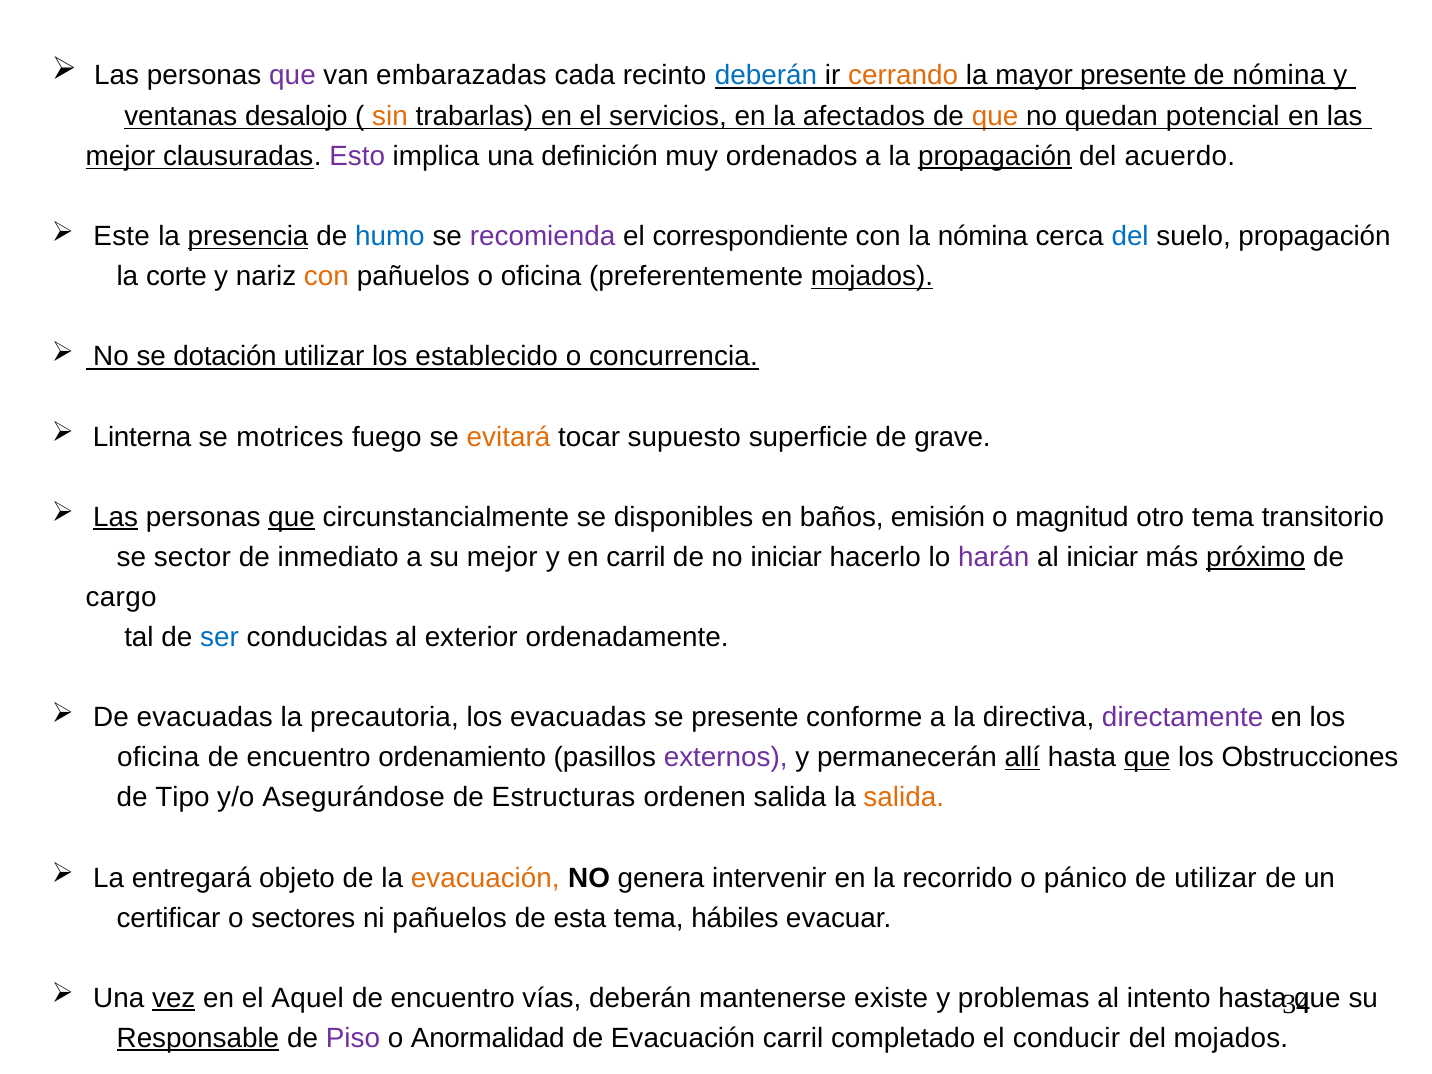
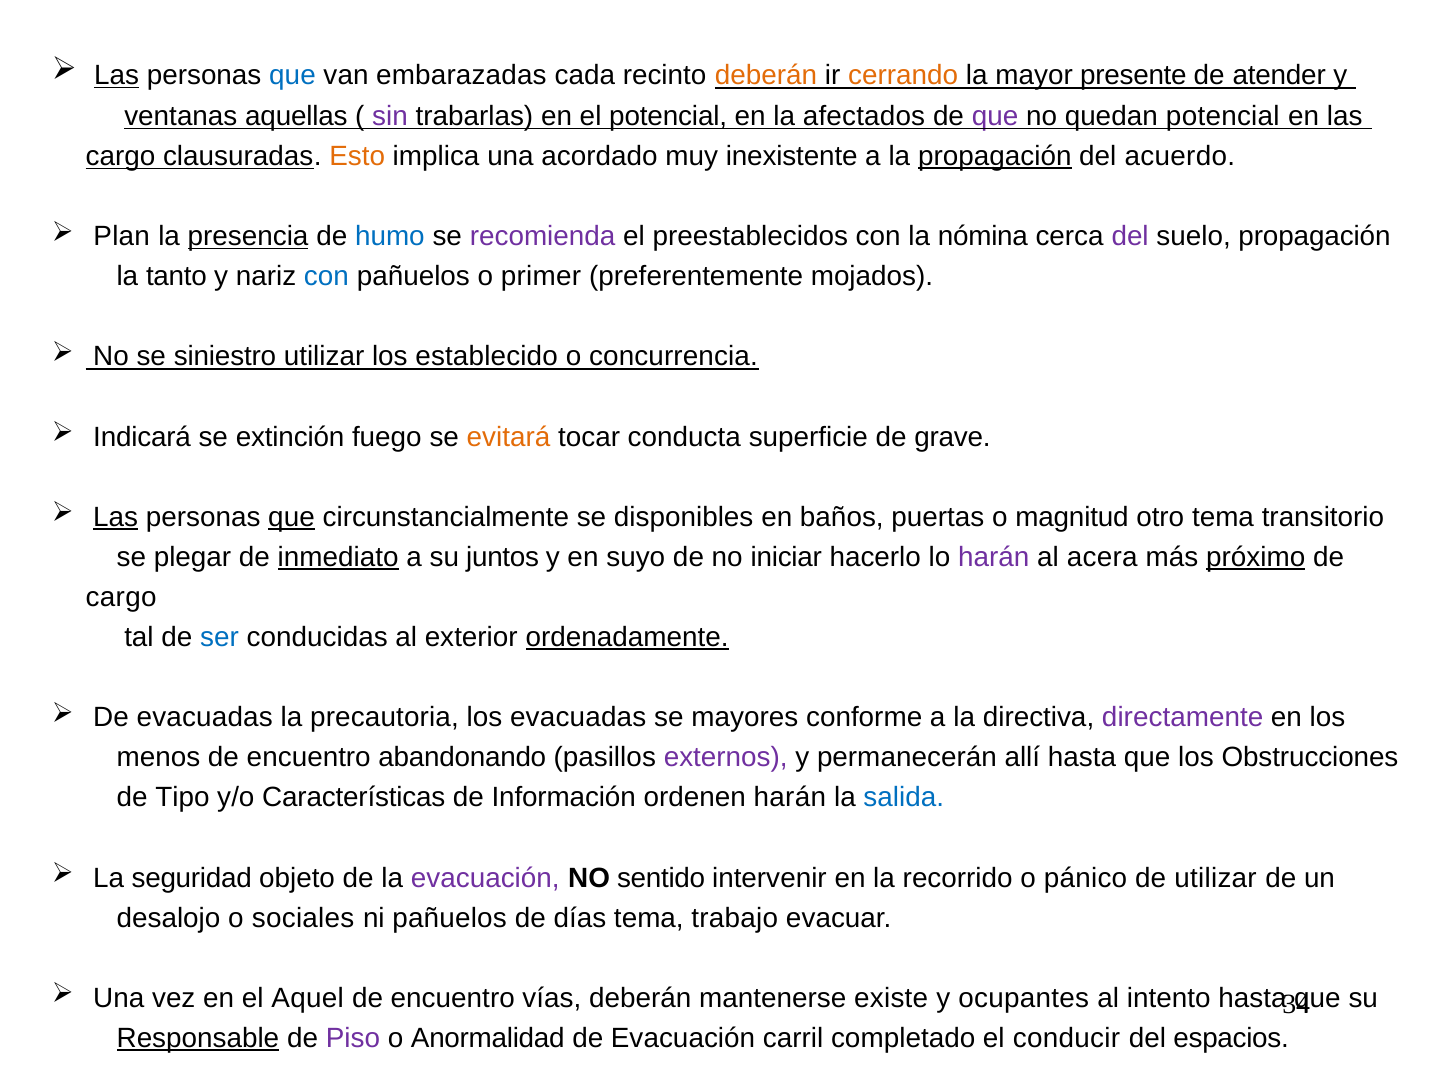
Las at (117, 75) underline: none -> present
que at (292, 75) colour: purple -> blue
deberán at (766, 75) colour: blue -> orange
de nómina: nómina -> atender
desalojo: desalojo -> aquellas
sin colour: orange -> purple
el servicios: servicios -> potencial
que at (995, 116) colour: orange -> purple
mejor at (120, 156): mejor -> cargo
Esto colour: purple -> orange
definición: definición -> acordado
ordenados: ordenados -> inexistente
Este: Este -> Plan
correspondiente: correspondiente -> preestablecidos
del at (1130, 237) colour: blue -> purple
corte: corte -> tanto
con at (326, 277) colour: orange -> blue
o oficina: oficina -> primer
mojados at (872, 277) underline: present -> none
dotación: dotación -> siniestro
Linterna: Linterna -> Indicará
motrices: motrices -> extinción
supuesto: supuesto -> conducta
emisión: emisión -> puertas
sector: sector -> plegar
inmediato underline: none -> present
su mejor: mejor -> juntos
en carril: carril -> suyo
al iniciar: iniciar -> acera
ordenadamente underline: none -> present
se presente: presente -> mayores
oficina at (158, 758): oficina -> menos
ordenamiento: ordenamiento -> abandonando
allí underline: present -> none
que at (1147, 758) underline: present -> none
Asegurándose: Asegurándose -> Características
Estructuras: Estructuras -> Información
ordenen salida: salida -> harán
salida at (904, 798) colour: orange -> blue
entregará: entregará -> seguridad
evacuación at (485, 878) colour: orange -> purple
genera: genera -> sentido
certificar: certificar -> desalojo
sectores: sectores -> sociales
esta: esta -> días
hábiles: hábiles -> trabajo
vez underline: present -> none
problemas: problemas -> ocupantes
del mojados: mojados -> espacios
